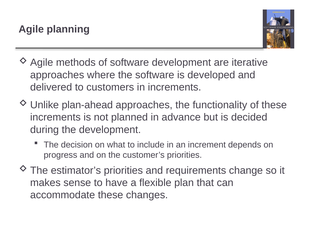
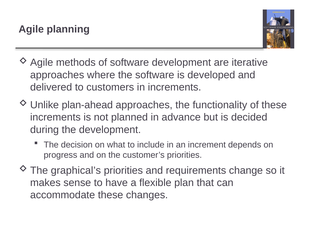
estimator’s: estimator’s -> graphical’s
